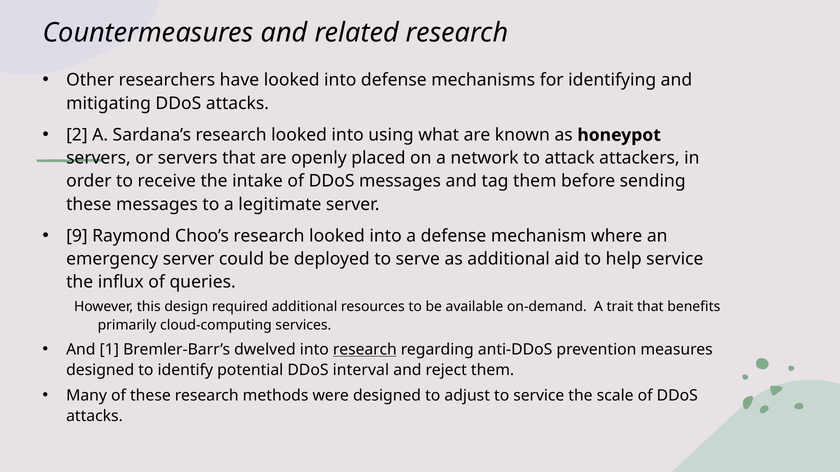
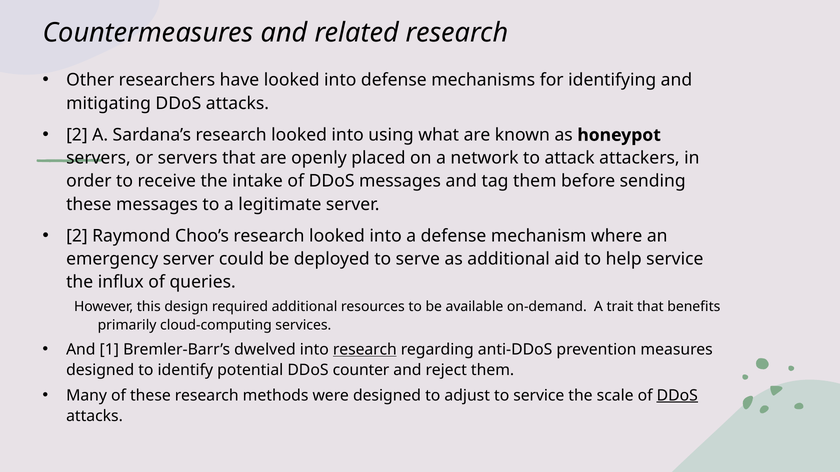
9 at (77, 236): 9 -> 2
interval: interval -> counter
DDoS at (677, 396) underline: none -> present
